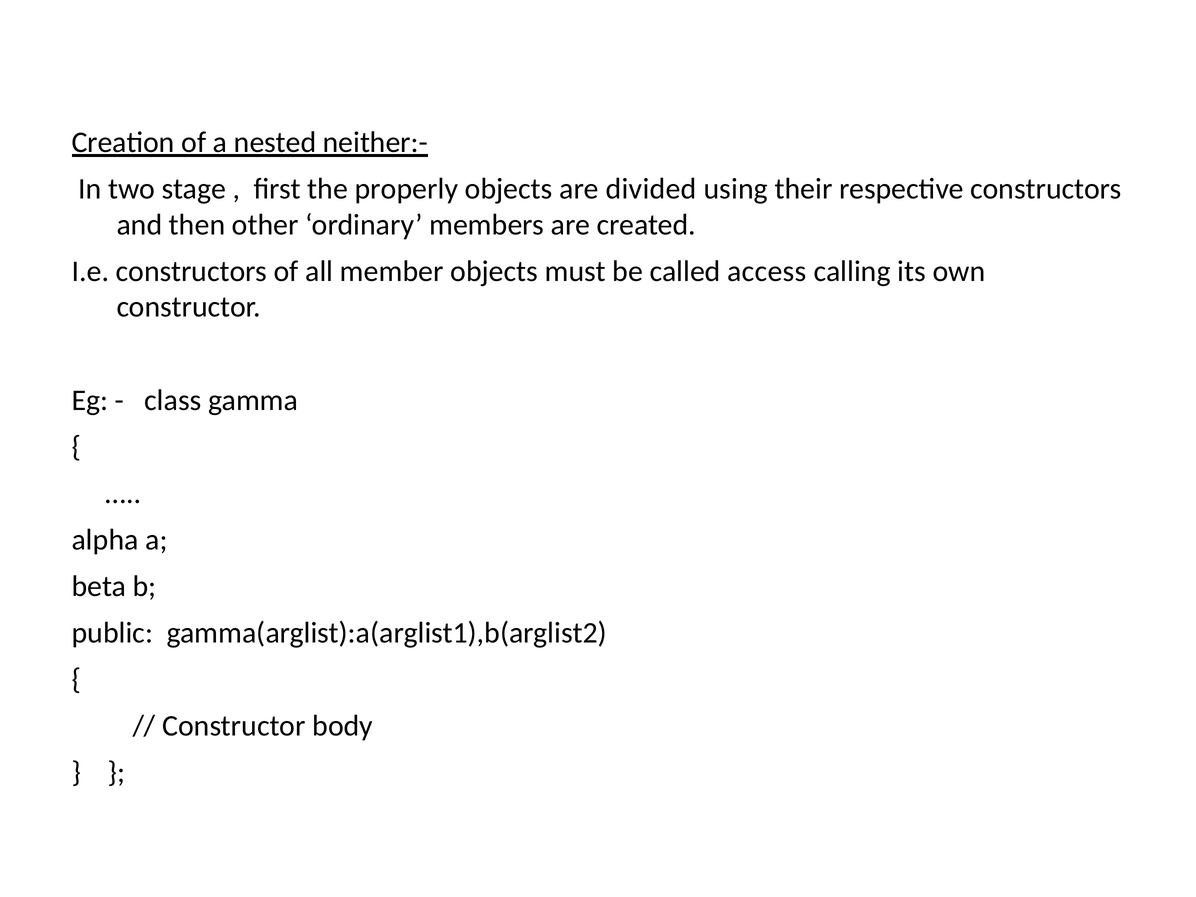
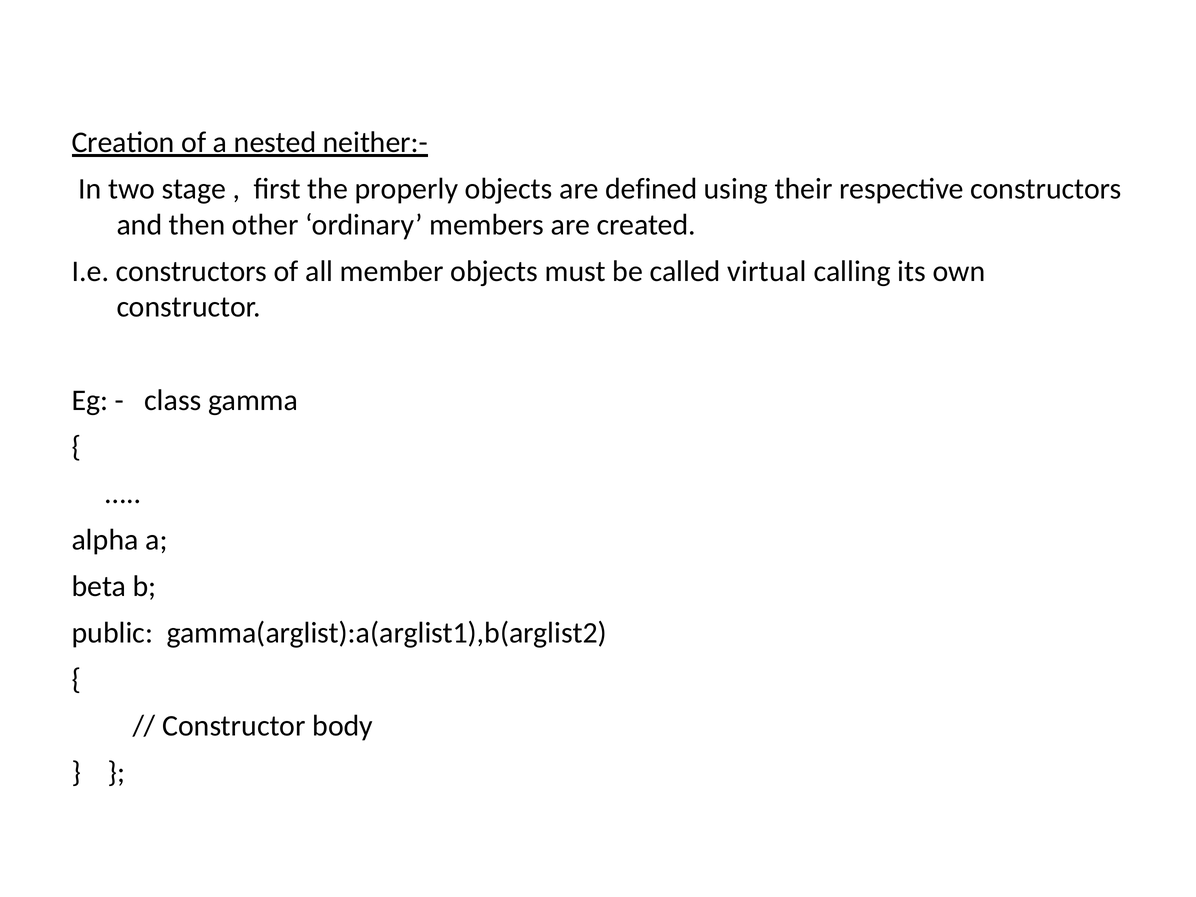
divided: divided -> defined
access: access -> virtual
